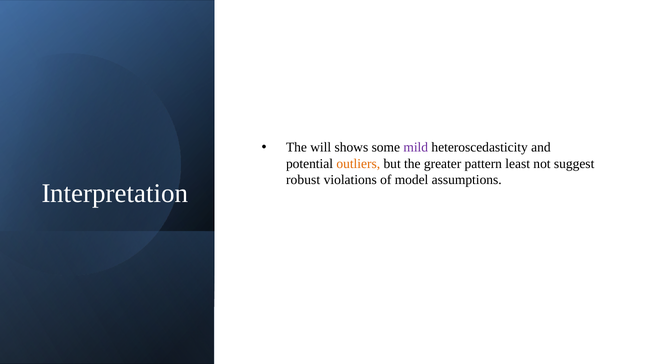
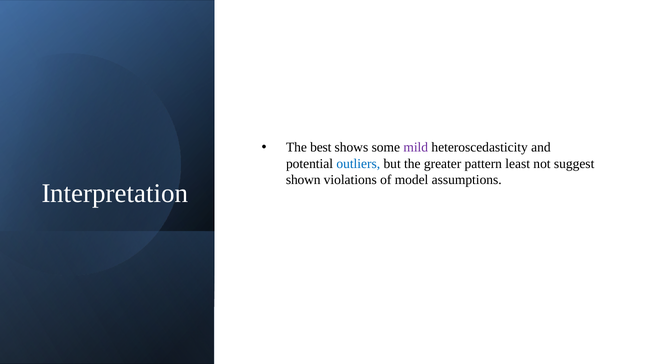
will: will -> best
outliers colour: orange -> blue
robust: robust -> shown
